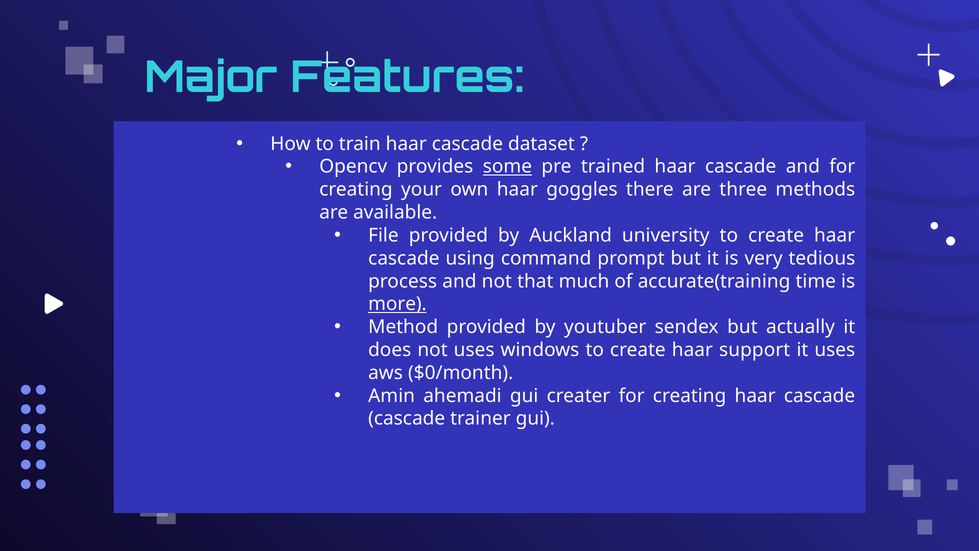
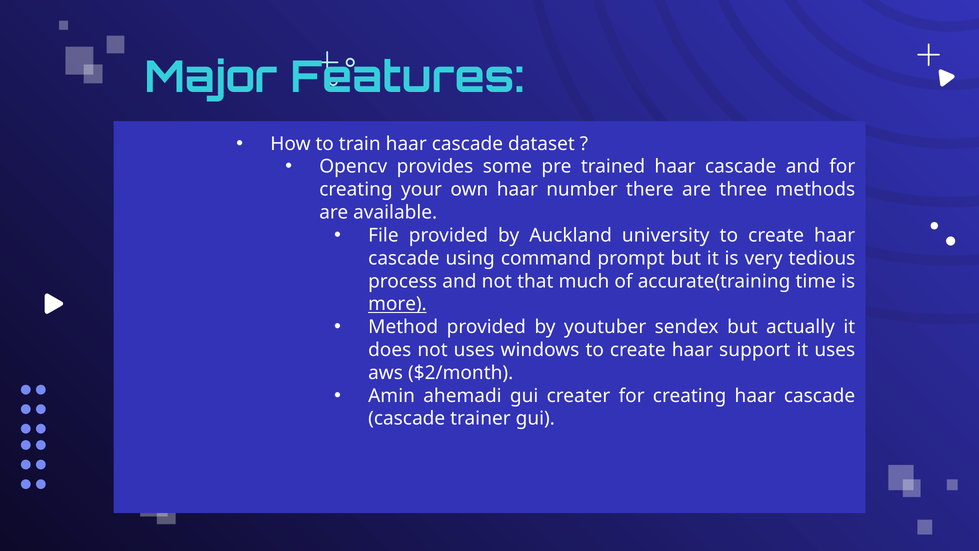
some underline: present -> none
goggles: goggles -> number
$0/month: $0/month -> $2/month
